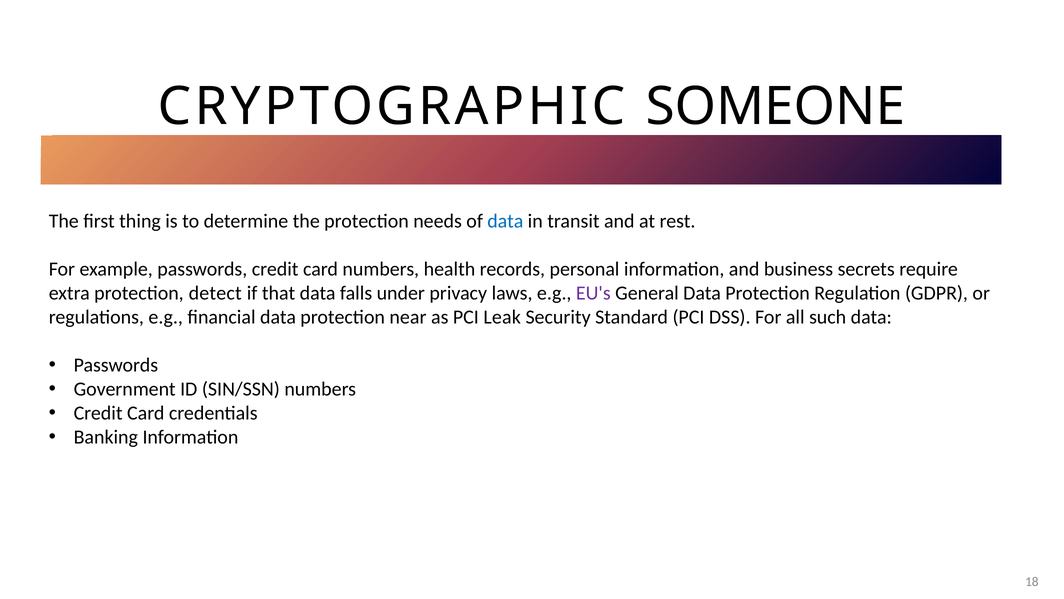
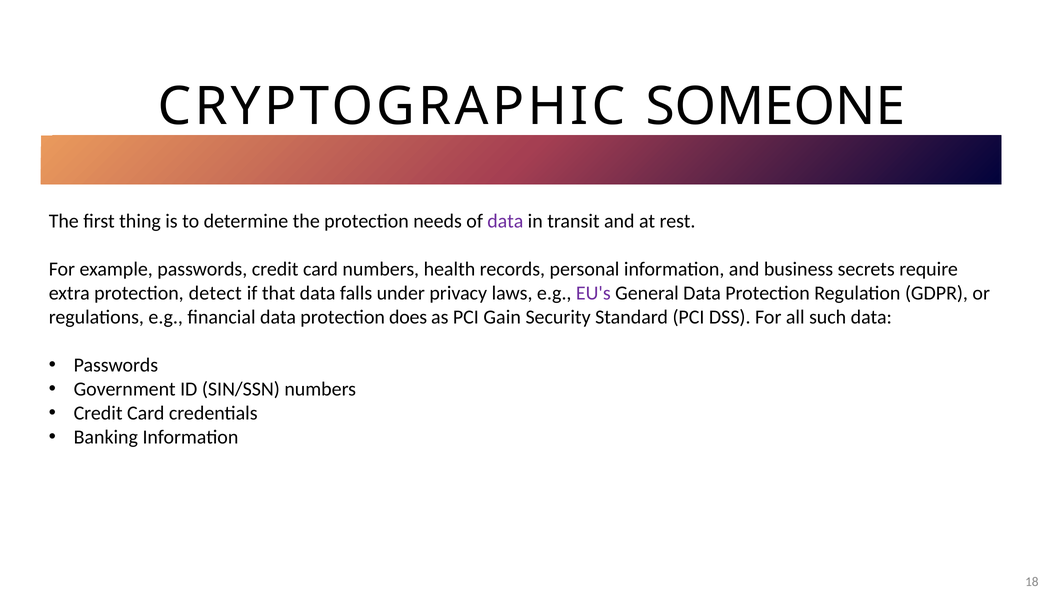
data at (505, 221) colour: blue -> purple
near: near -> does
Leak: Leak -> Gain
